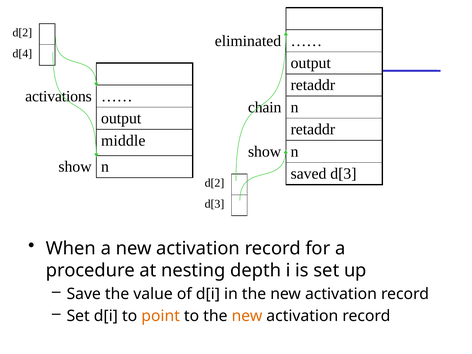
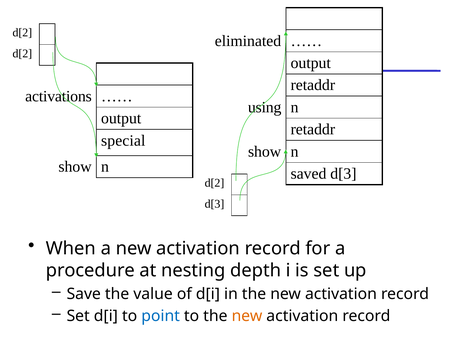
d[4 at (22, 53): d[4 -> d[2
chain: chain -> using
middle: middle -> special
point colour: orange -> blue
